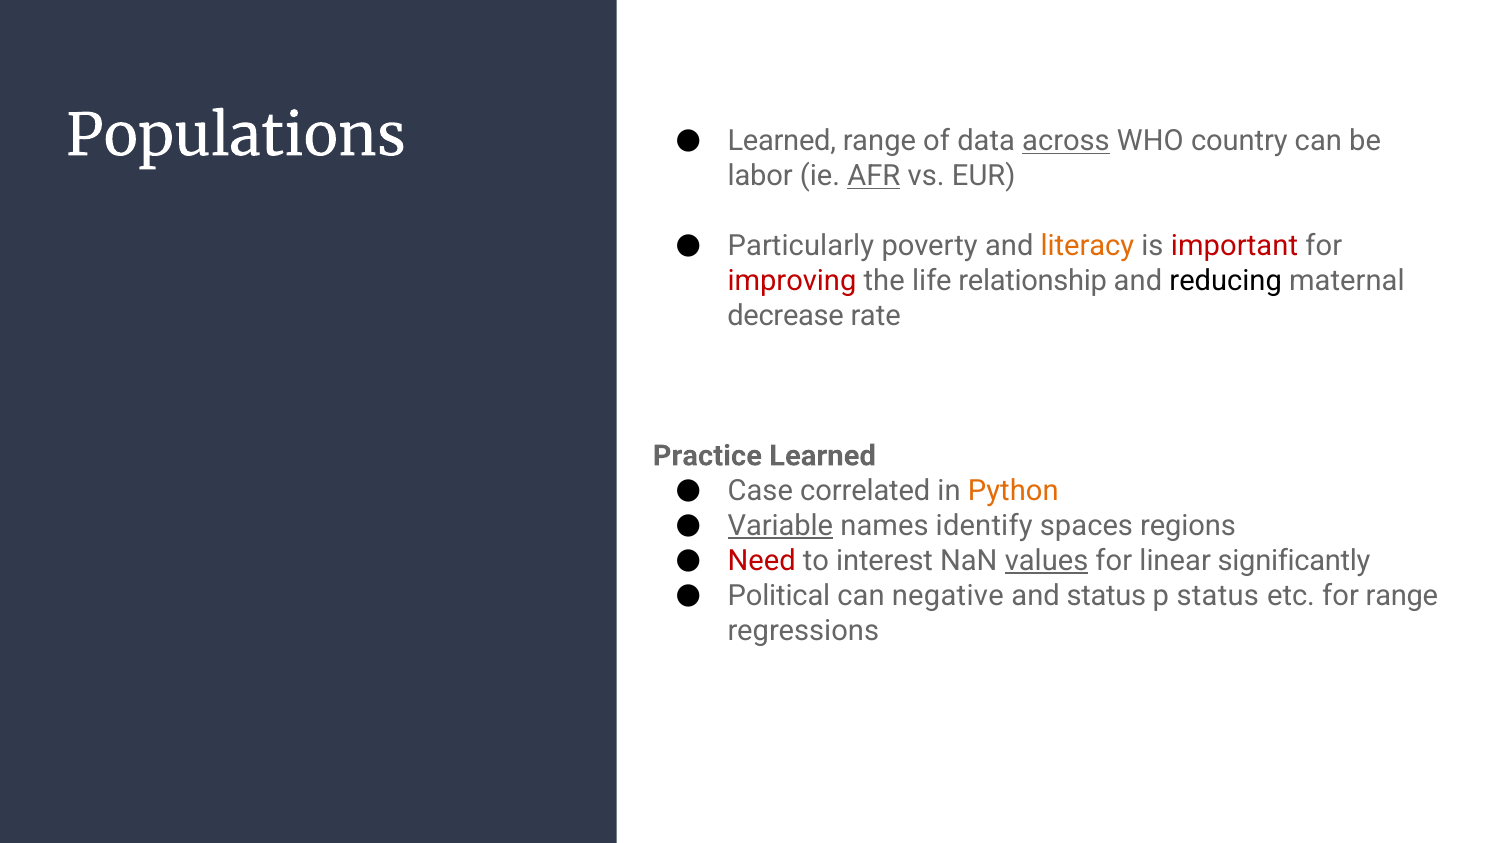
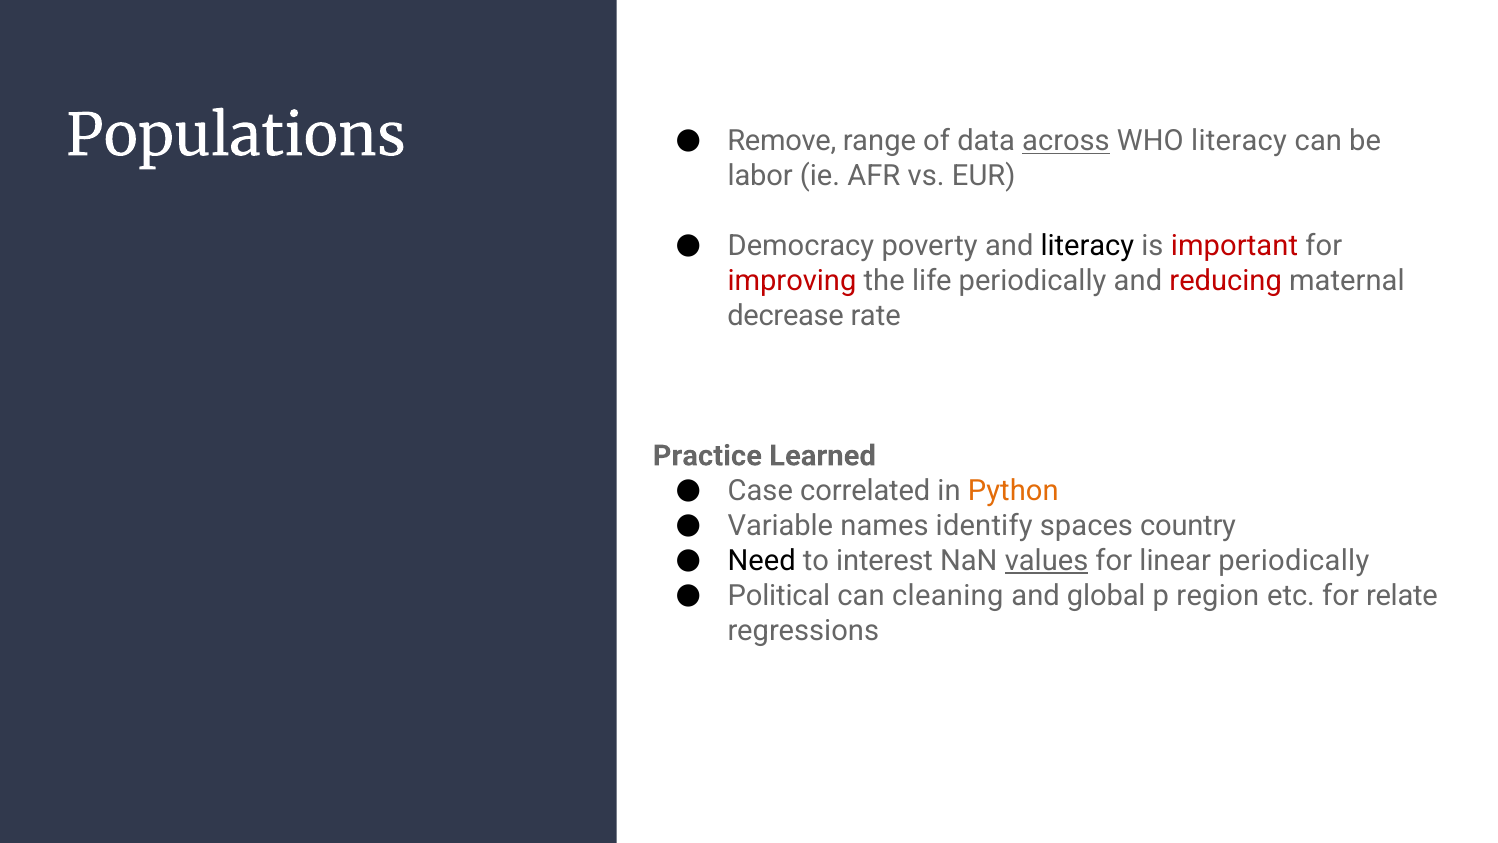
Learned at (782, 141): Learned -> Remove
WHO country: country -> literacy
AFR underline: present -> none
Particularly: Particularly -> Democracy
literacy at (1087, 246) colour: orange -> black
life relationship: relationship -> periodically
reducing colour: black -> red
Variable underline: present -> none
regions: regions -> country
Need colour: red -> black
linear significantly: significantly -> periodically
negative: negative -> cleaning
and status: status -> global
p status: status -> region
for range: range -> relate
